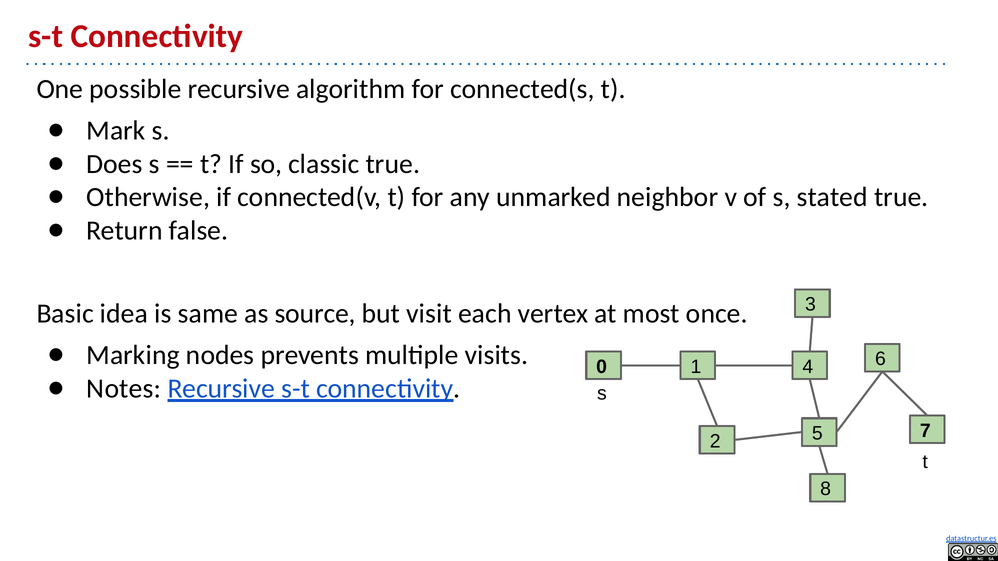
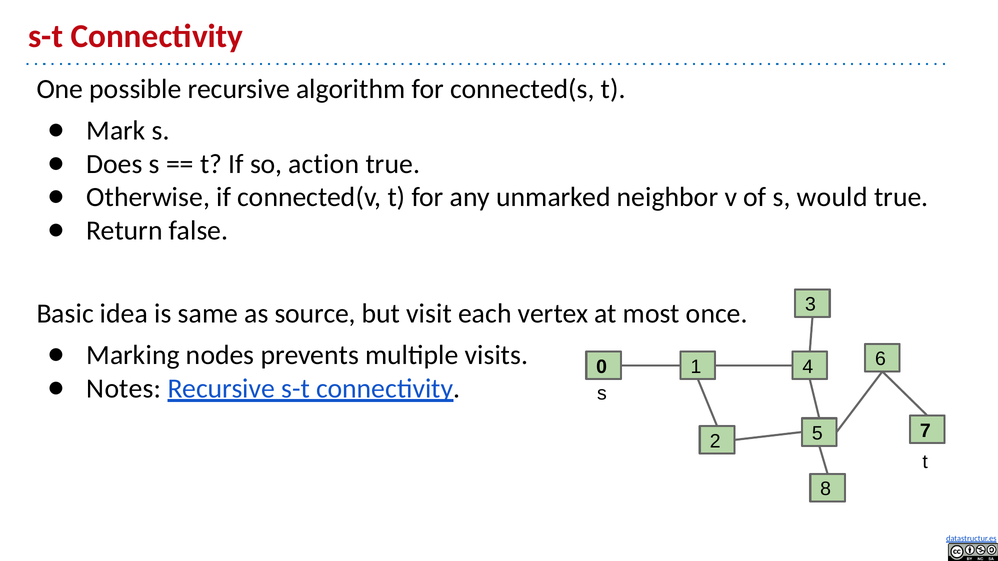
classic: classic -> action
stated: stated -> would
